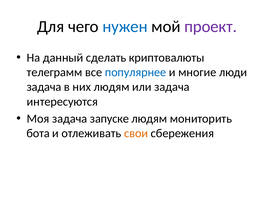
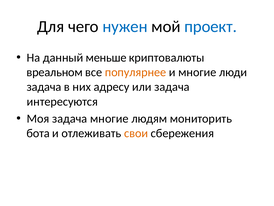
проект colour: purple -> blue
сделать: сделать -> меньше
телеграмм: телеграмм -> вреальном
популярнее colour: blue -> orange
них людям: людям -> адресу
задача запуске: запуске -> многие
